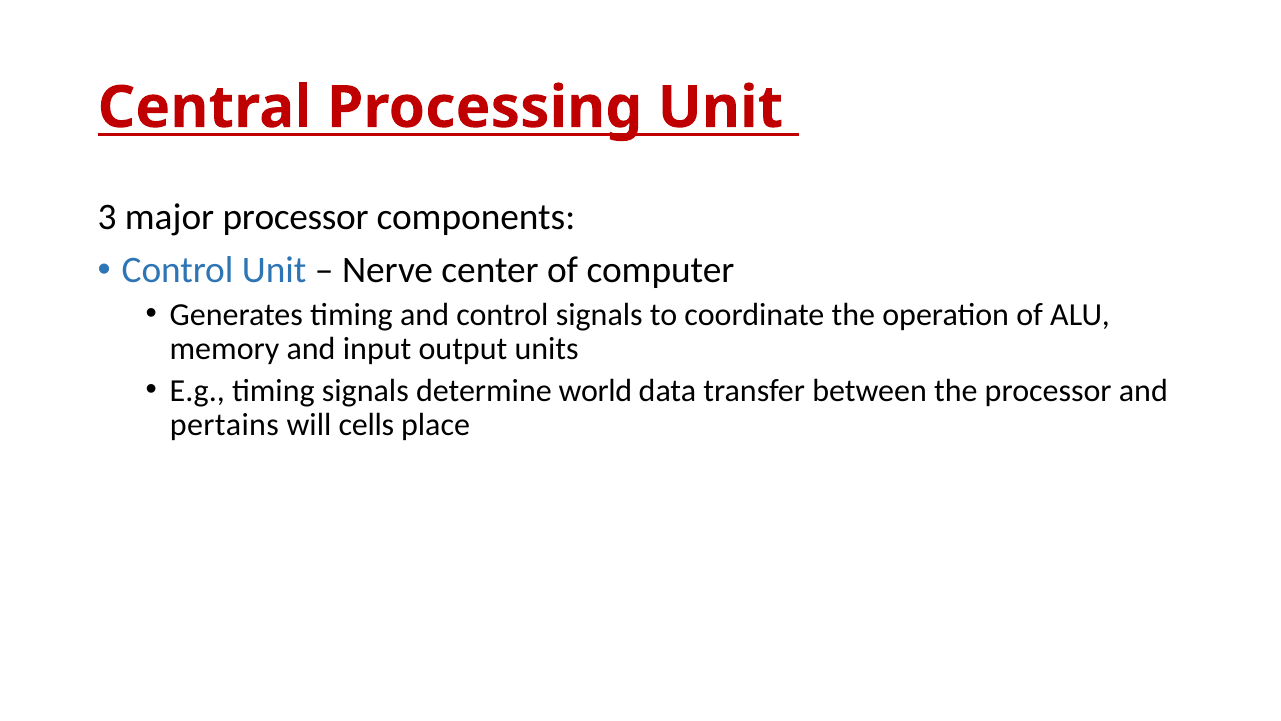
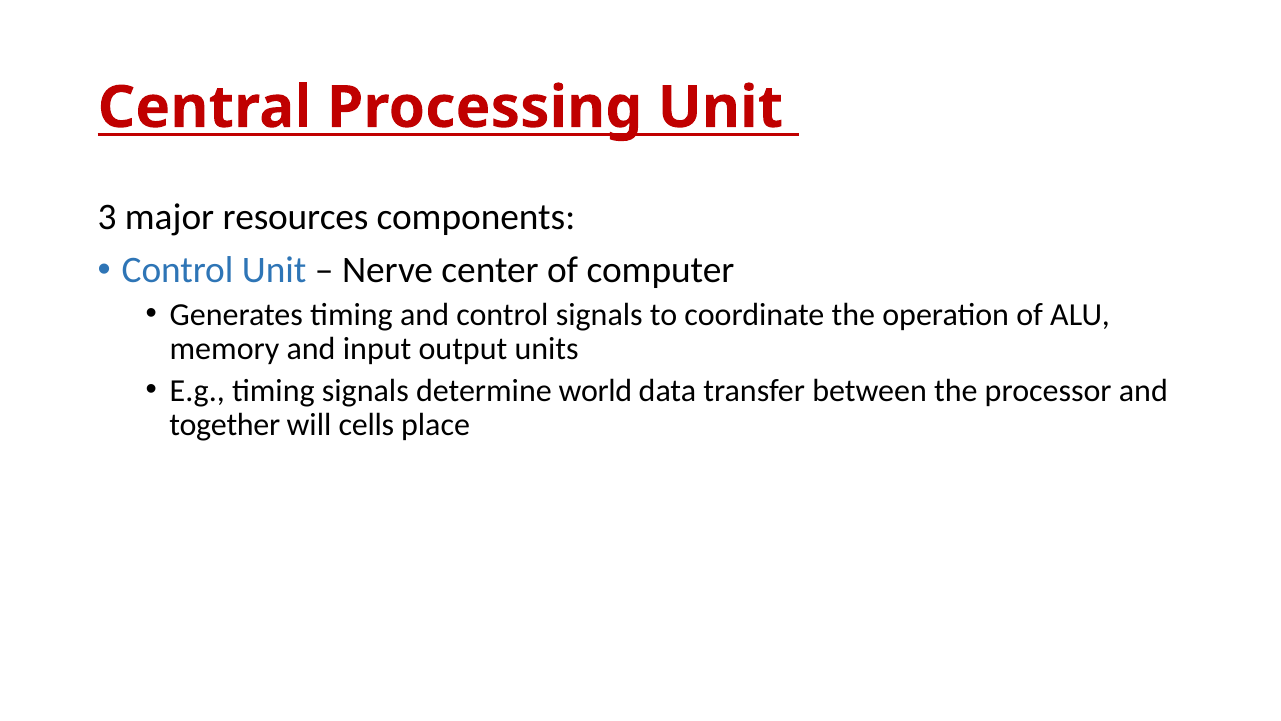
major processor: processor -> resources
pertains: pertains -> together
